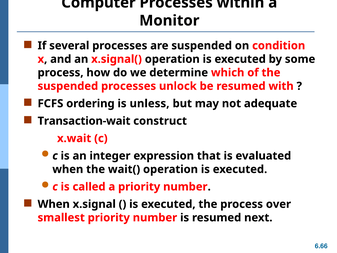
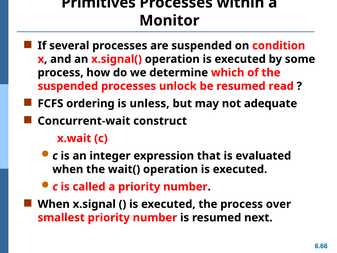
Computer: Computer -> Primitives
with: with -> read
Transaction-wait: Transaction-wait -> Concurrent-wait
